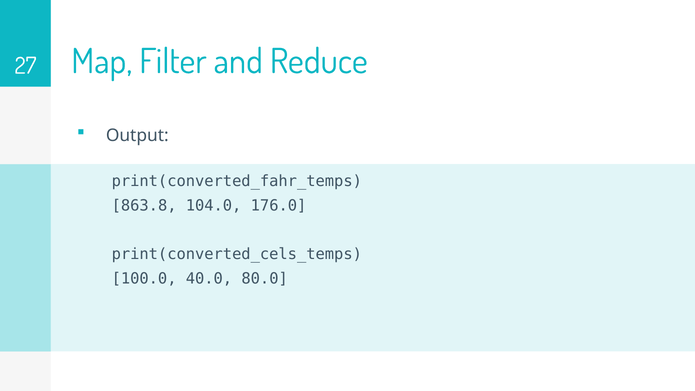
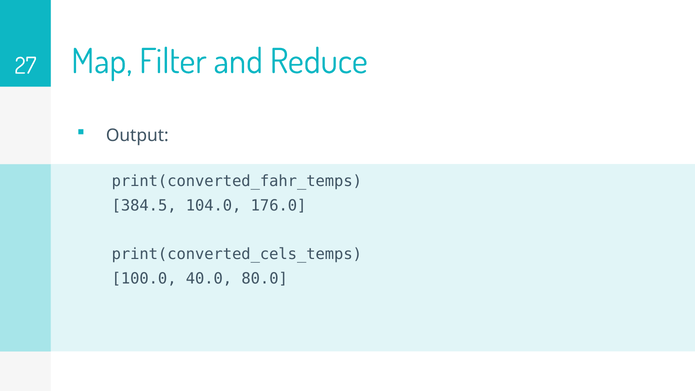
863.8: 863.8 -> 384.5
